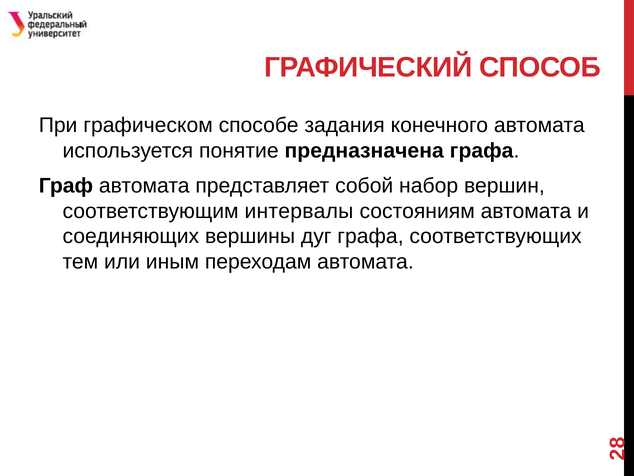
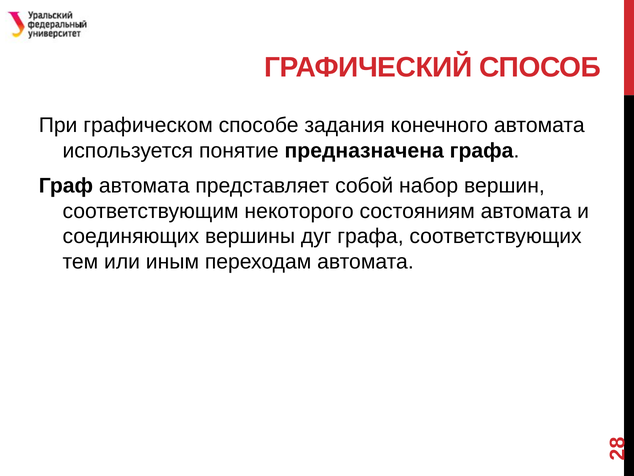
интервалы: интервалы -> некоторого
